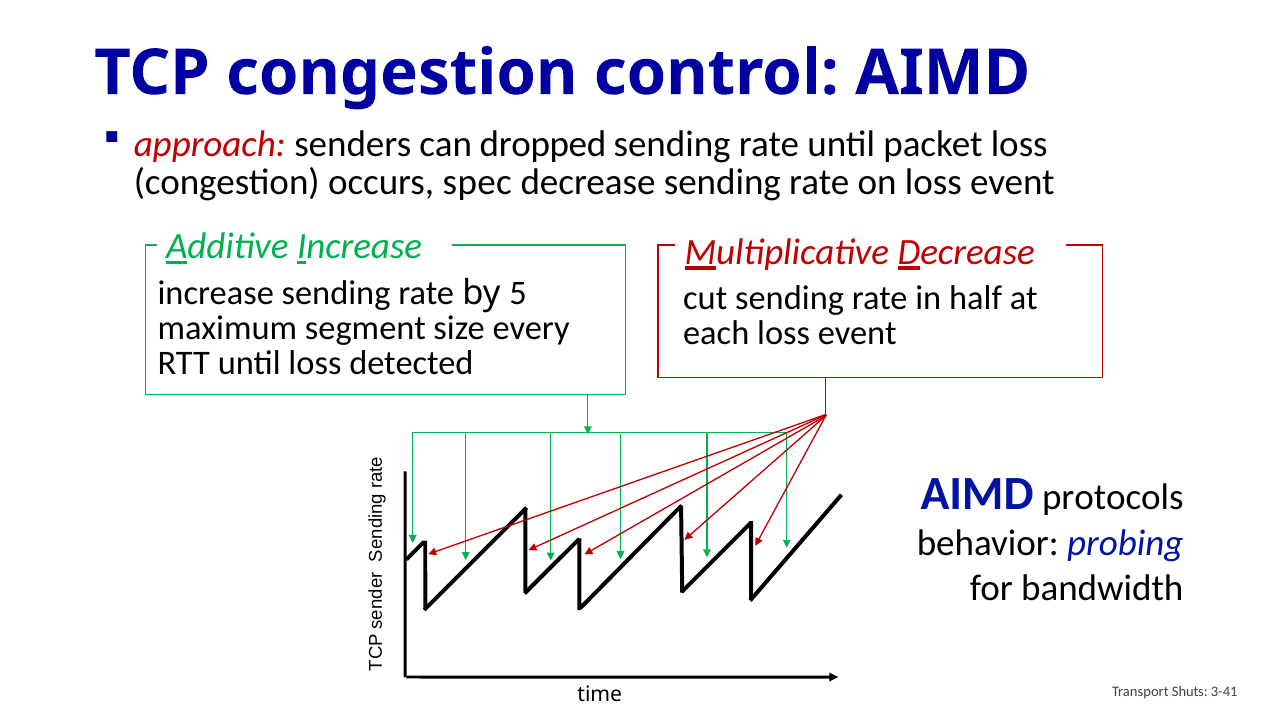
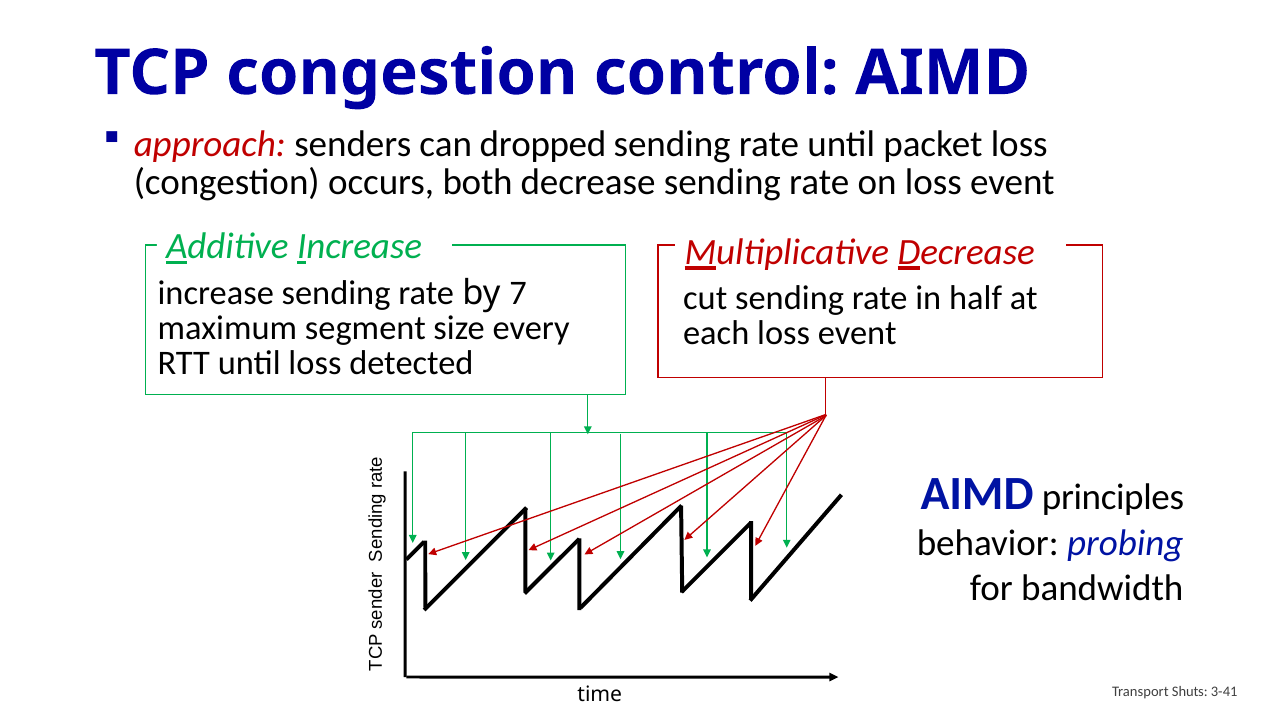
spec: spec -> both
5: 5 -> 7
protocols: protocols -> principles
